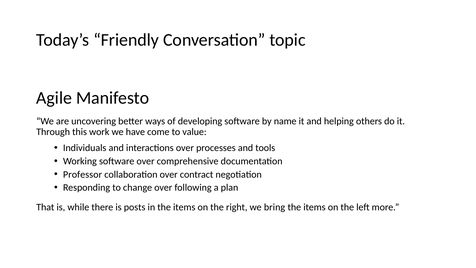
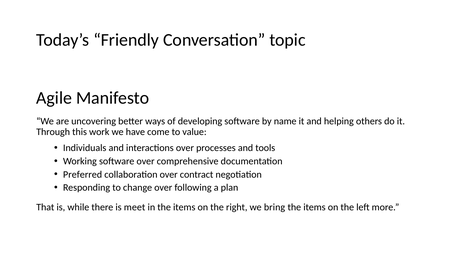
Professor: Professor -> Preferred
posts: posts -> meet
